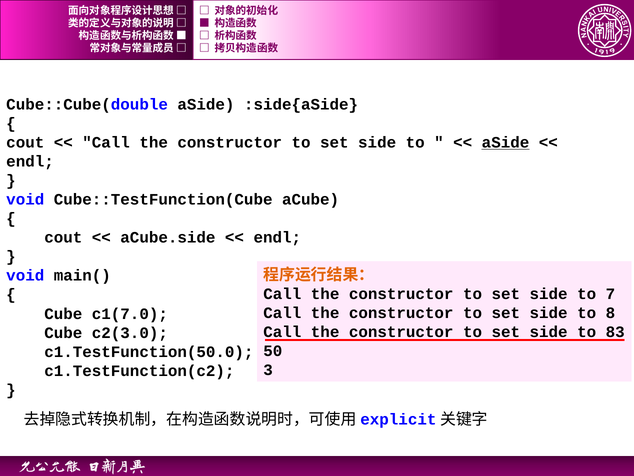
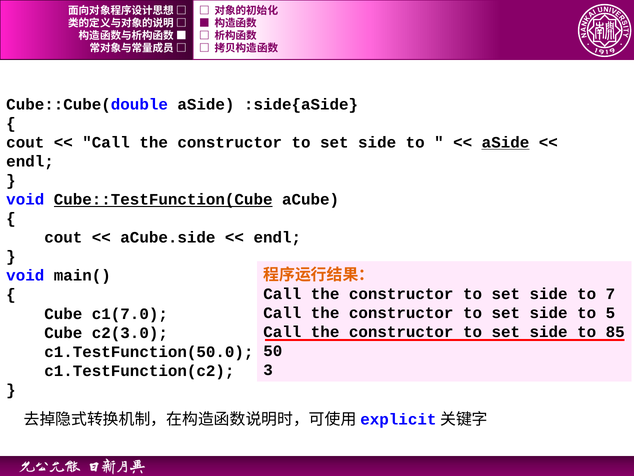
Cube::TestFunction(Cube underline: none -> present
8: 8 -> 5
83: 83 -> 85
